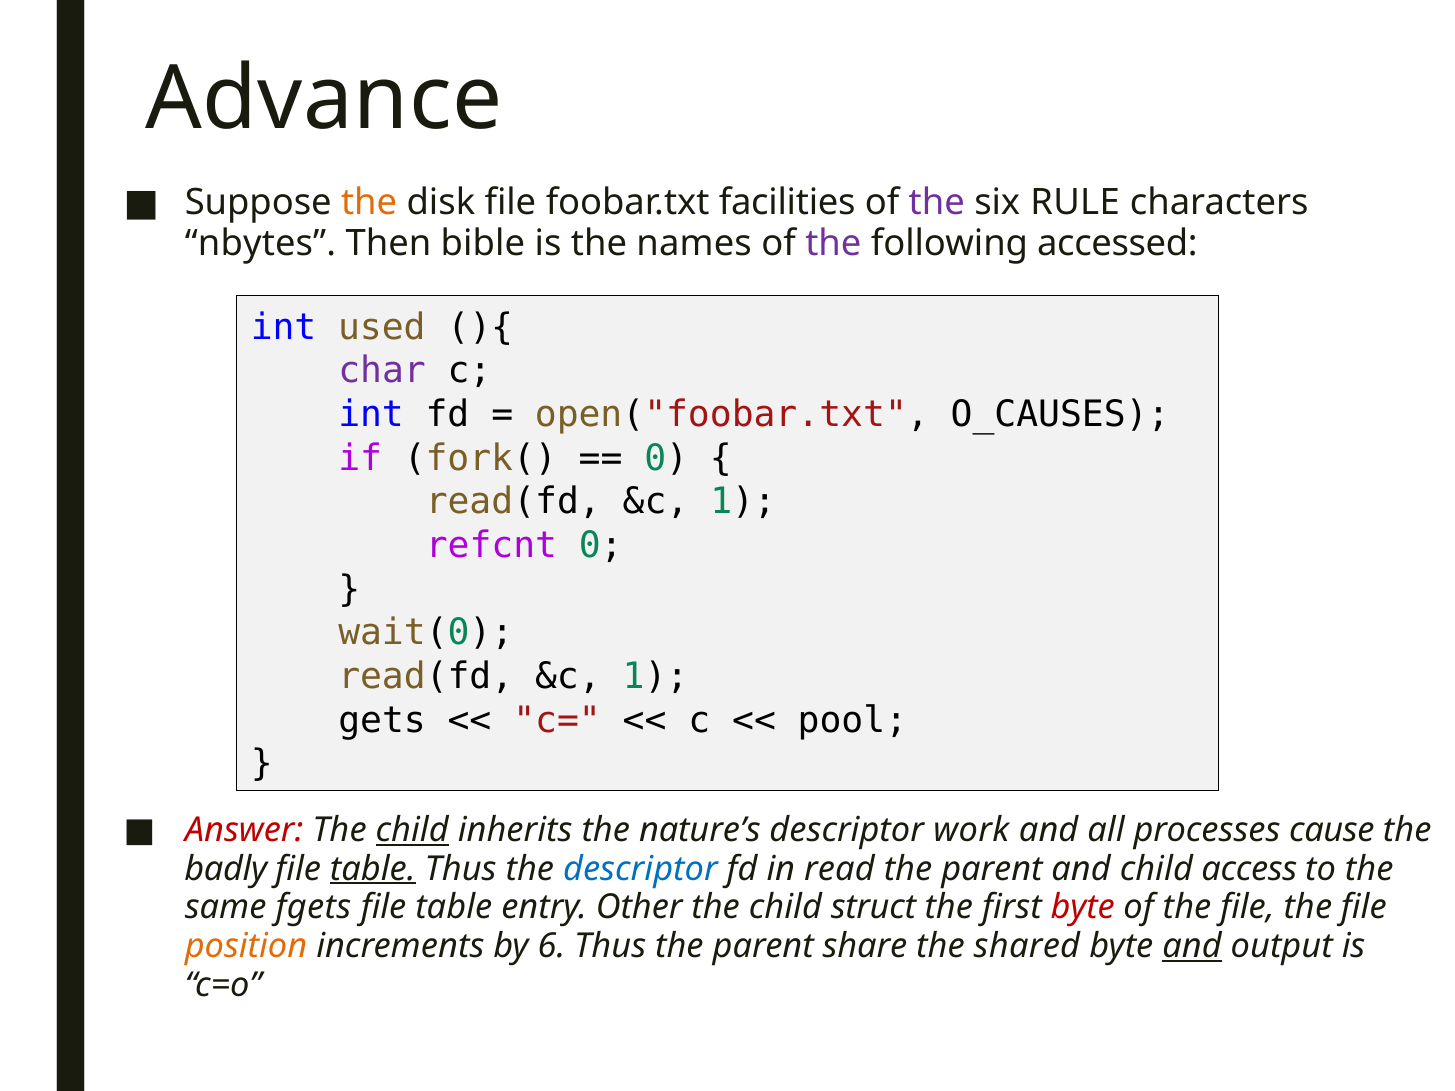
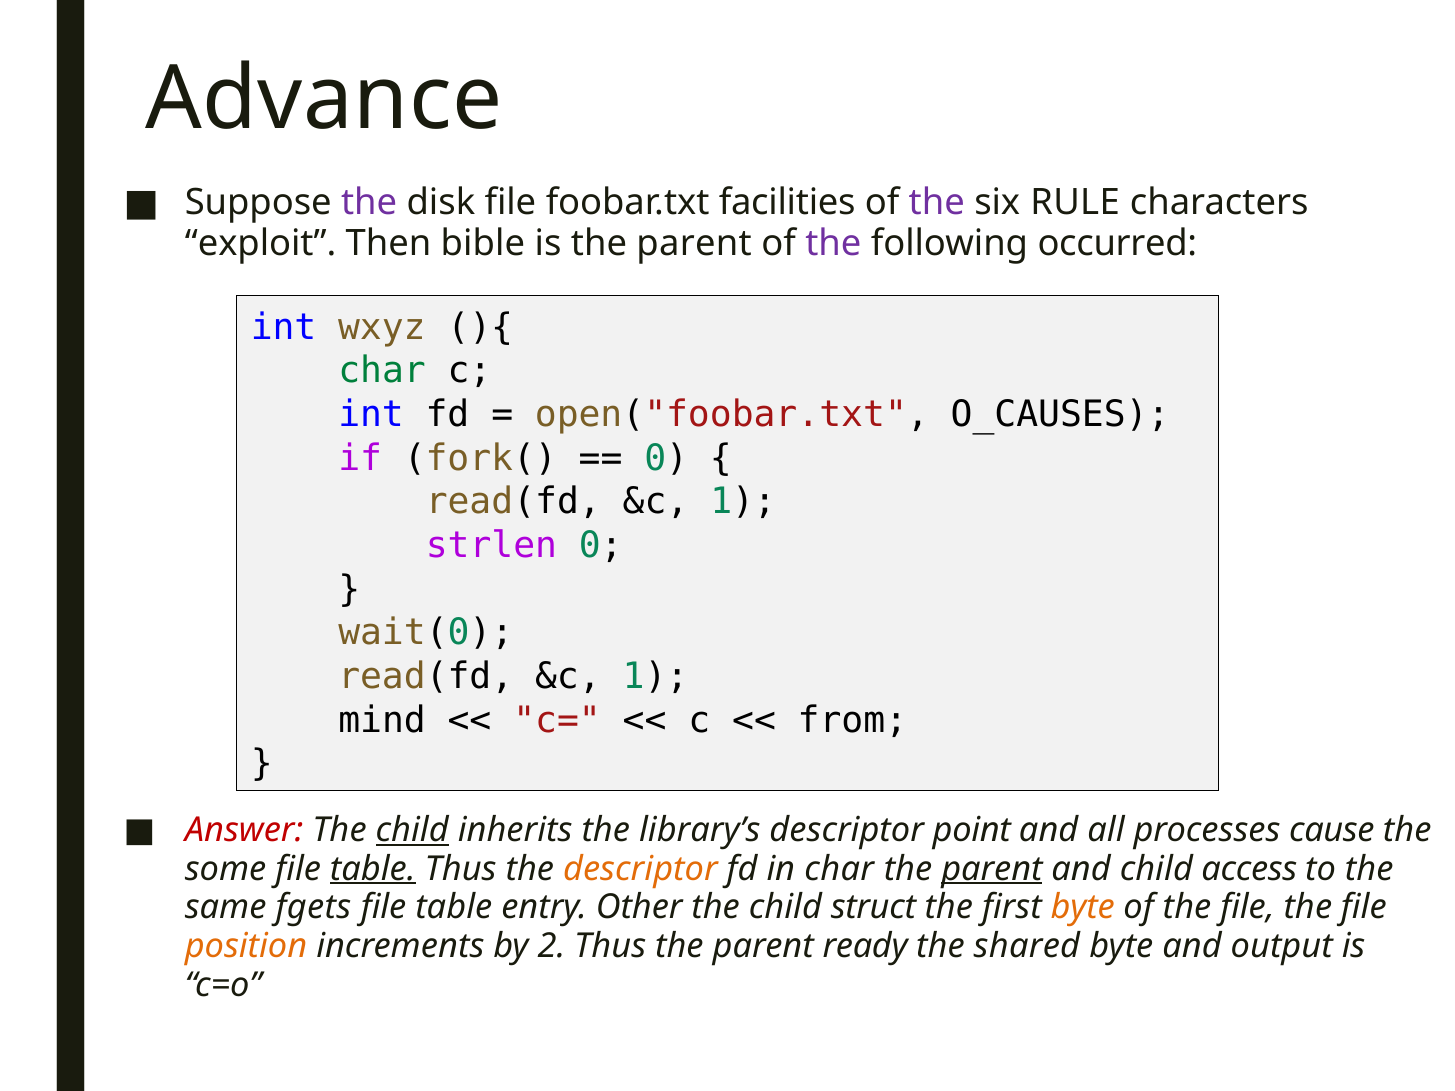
the at (369, 203) colour: orange -> purple
nbytes: nbytes -> exploit
is the names: names -> parent
accessed: accessed -> occurred
used: used -> wxyz
char at (382, 371) colour: purple -> green
refcnt: refcnt -> strlen
gets: gets -> mind
pool: pool -> from
nature’s: nature’s -> library’s
work: work -> point
badly: badly -> some
descriptor at (640, 869) colour: blue -> orange
in read: read -> char
parent at (992, 869) underline: none -> present
byte at (1083, 908) colour: red -> orange
6: 6 -> 2
share: share -> ready
and at (1192, 946) underline: present -> none
